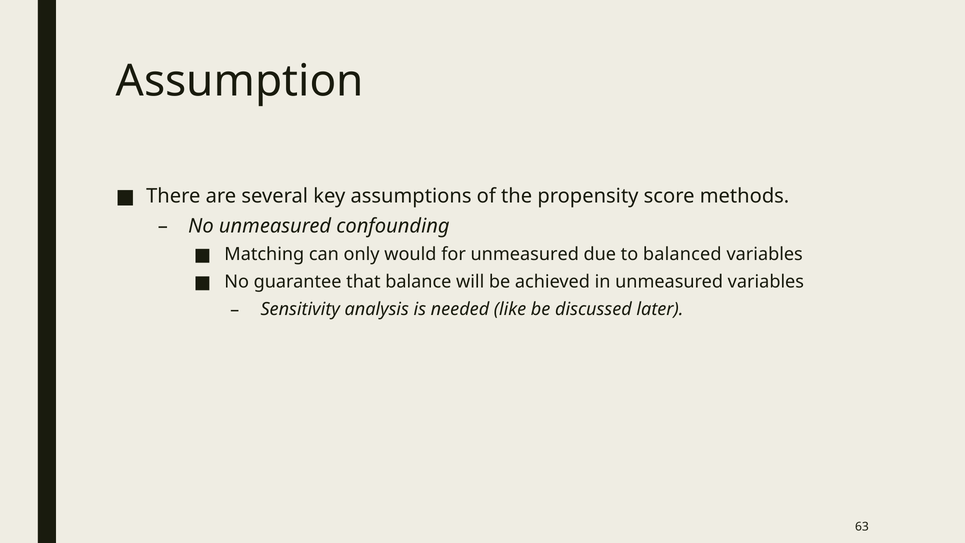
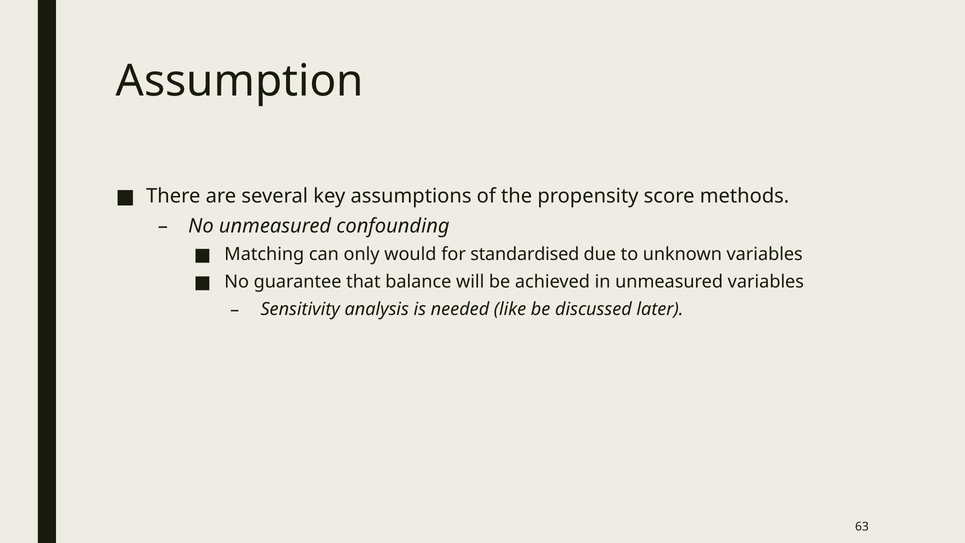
for unmeasured: unmeasured -> standardised
balanced: balanced -> unknown
